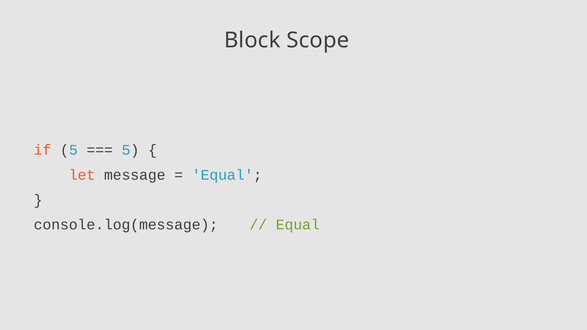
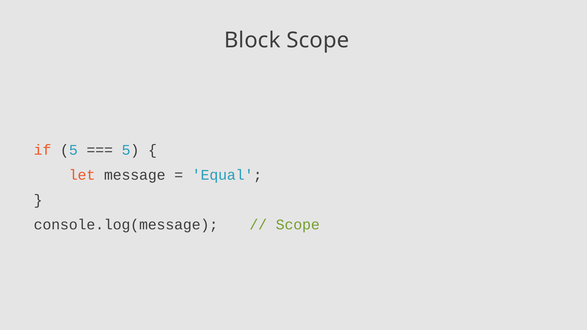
Equal at (298, 225): Equal -> Scope
